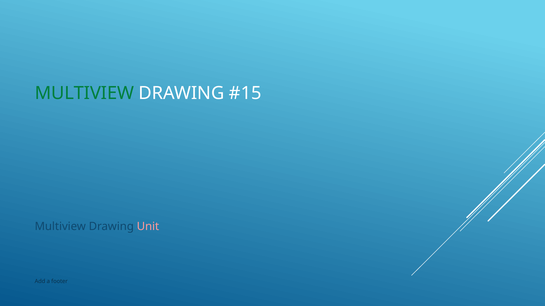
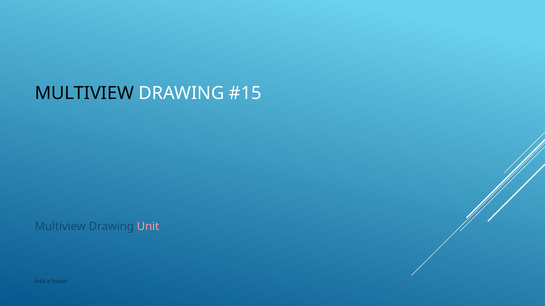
MULTIVIEW at (84, 93) colour: green -> black
